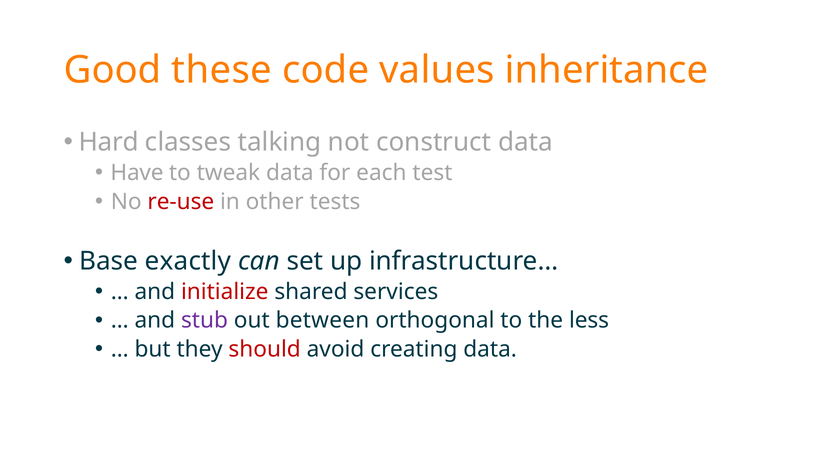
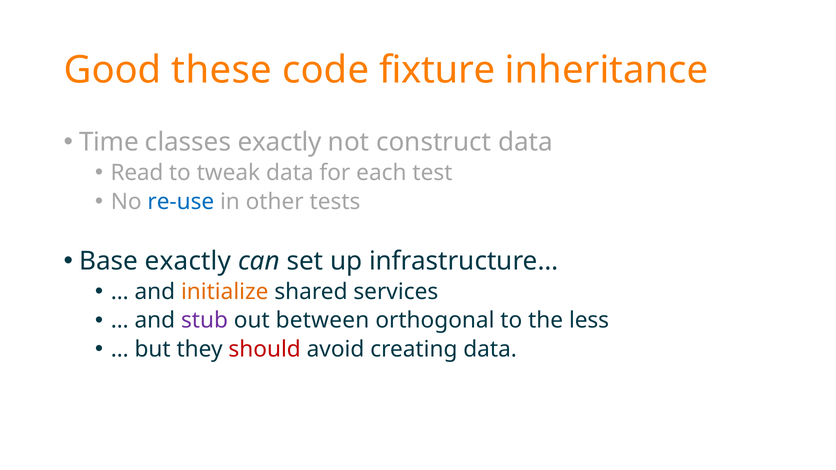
values: values -> fixture
Hard: Hard -> Time
classes talking: talking -> exactly
Have: Have -> Read
re-use colour: red -> blue
initialize colour: red -> orange
